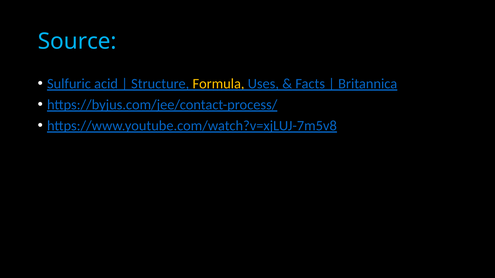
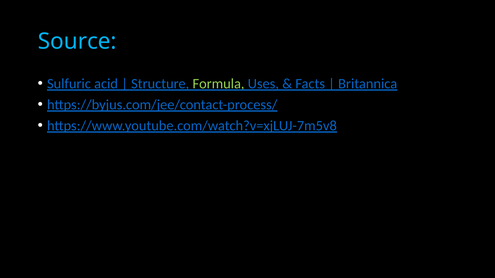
Formula colour: yellow -> light green
